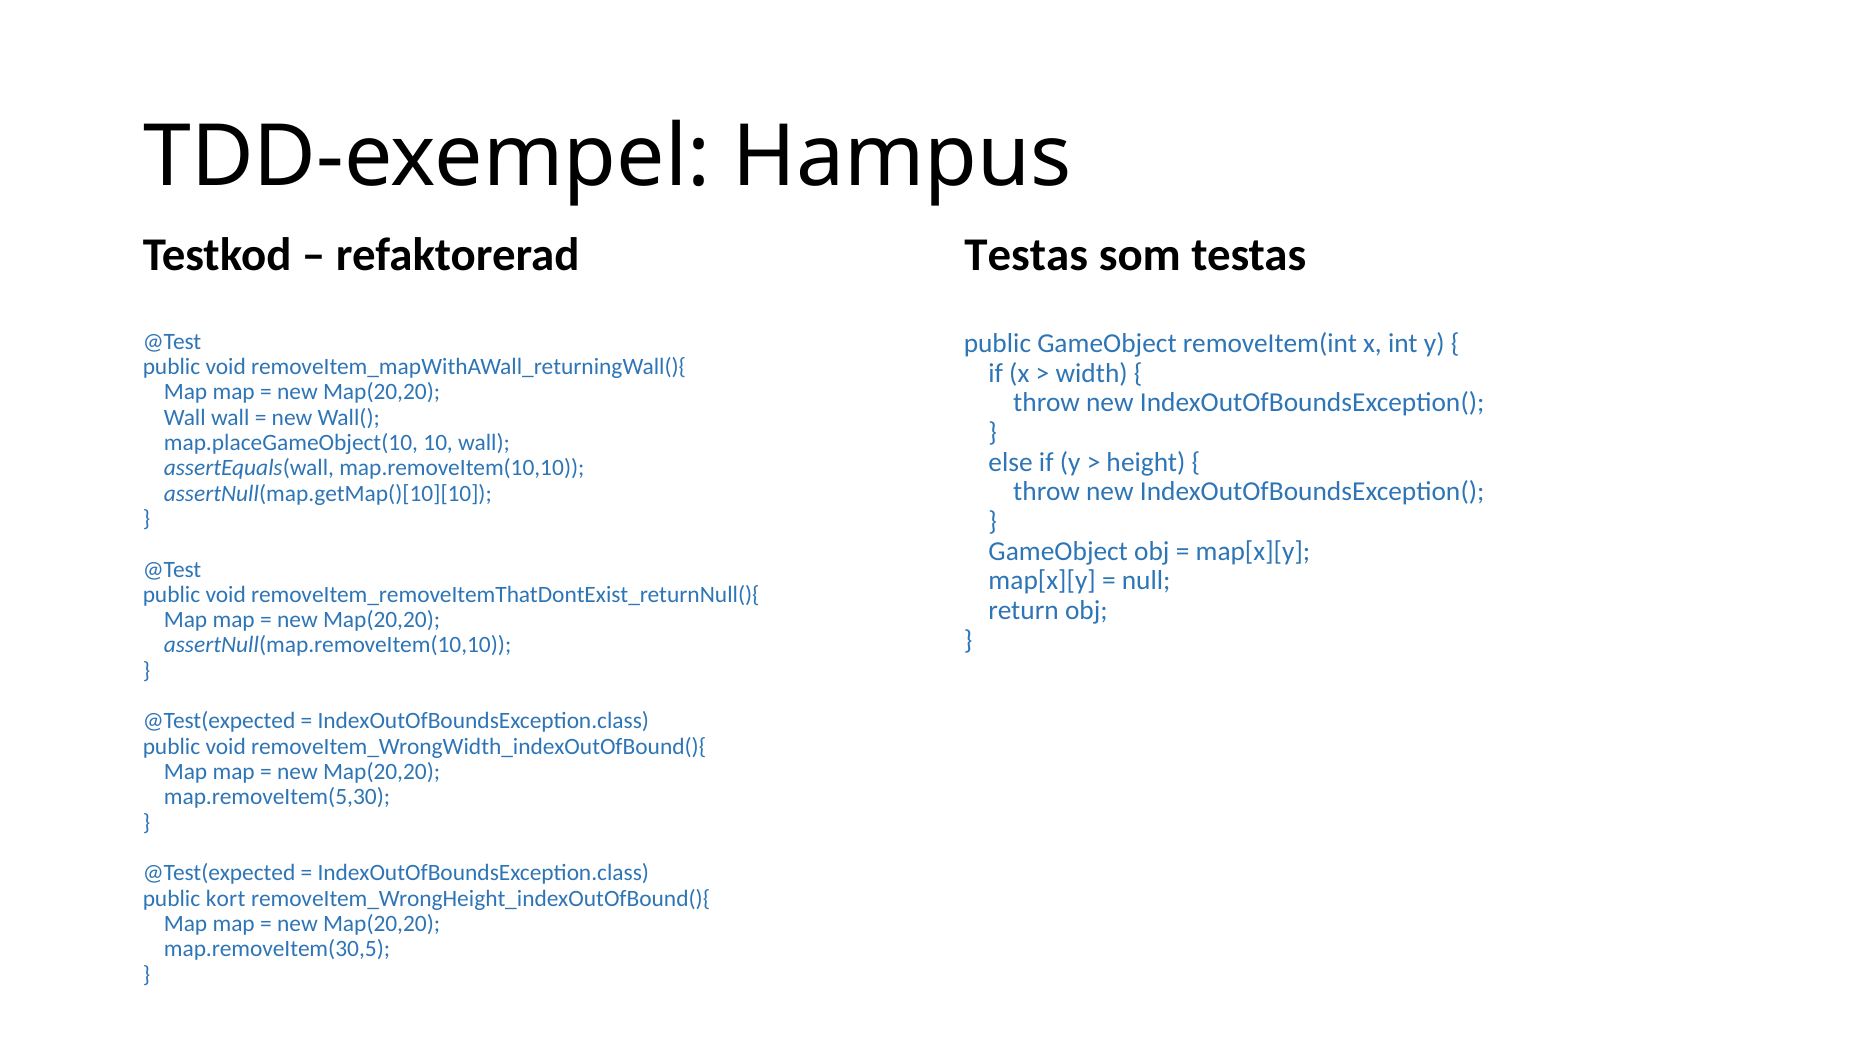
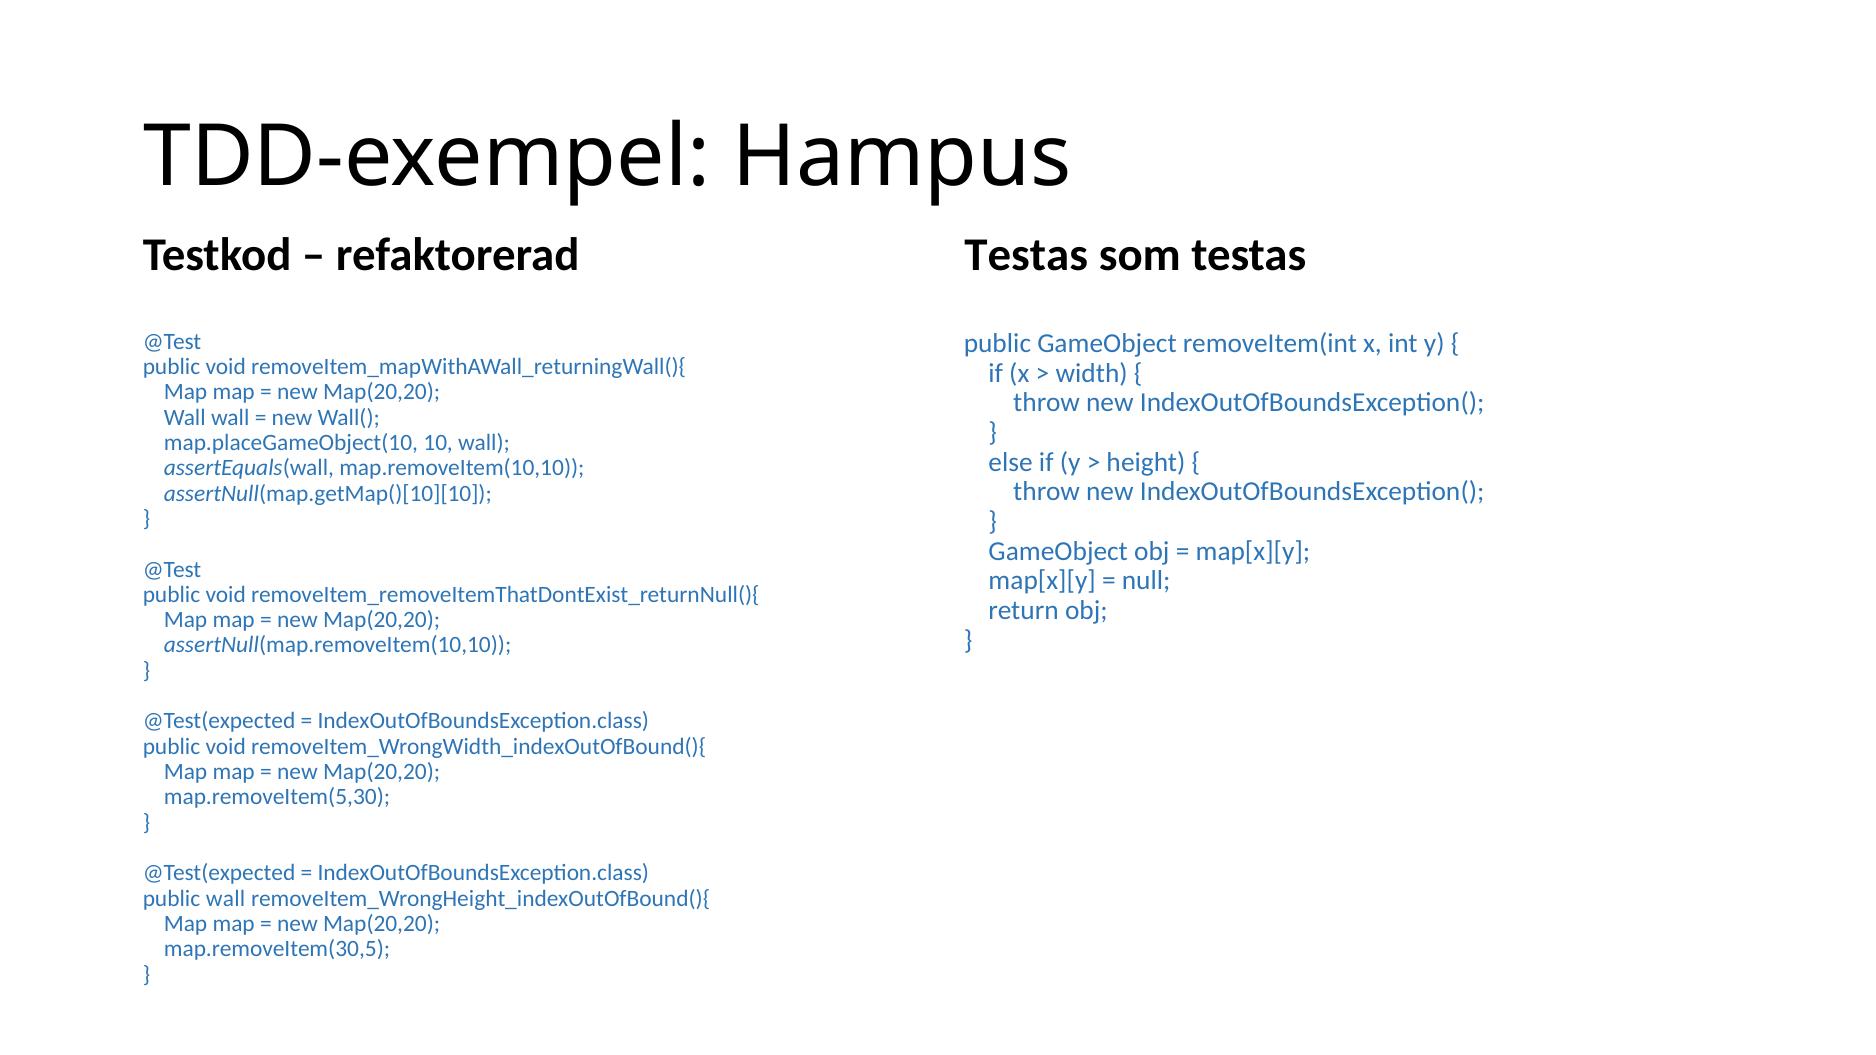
public kort: kort -> wall
